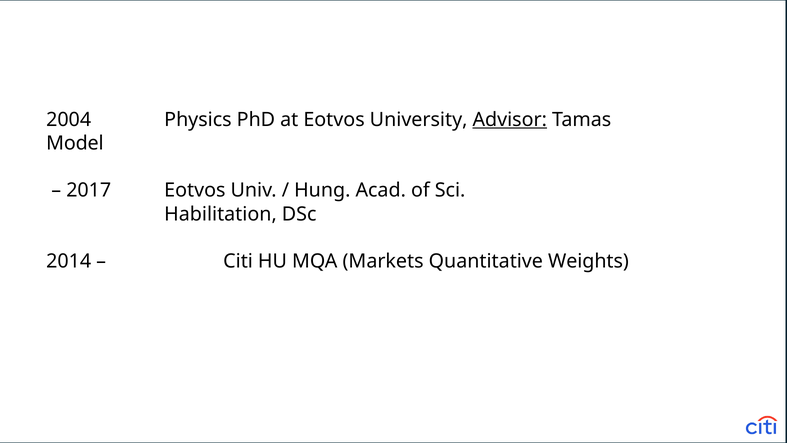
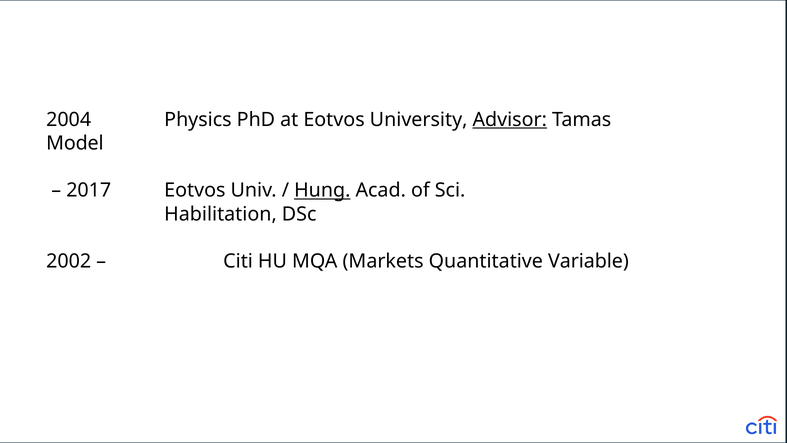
Hung underline: none -> present
2014: 2014 -> 2002
Weights: Weights -> Variable
